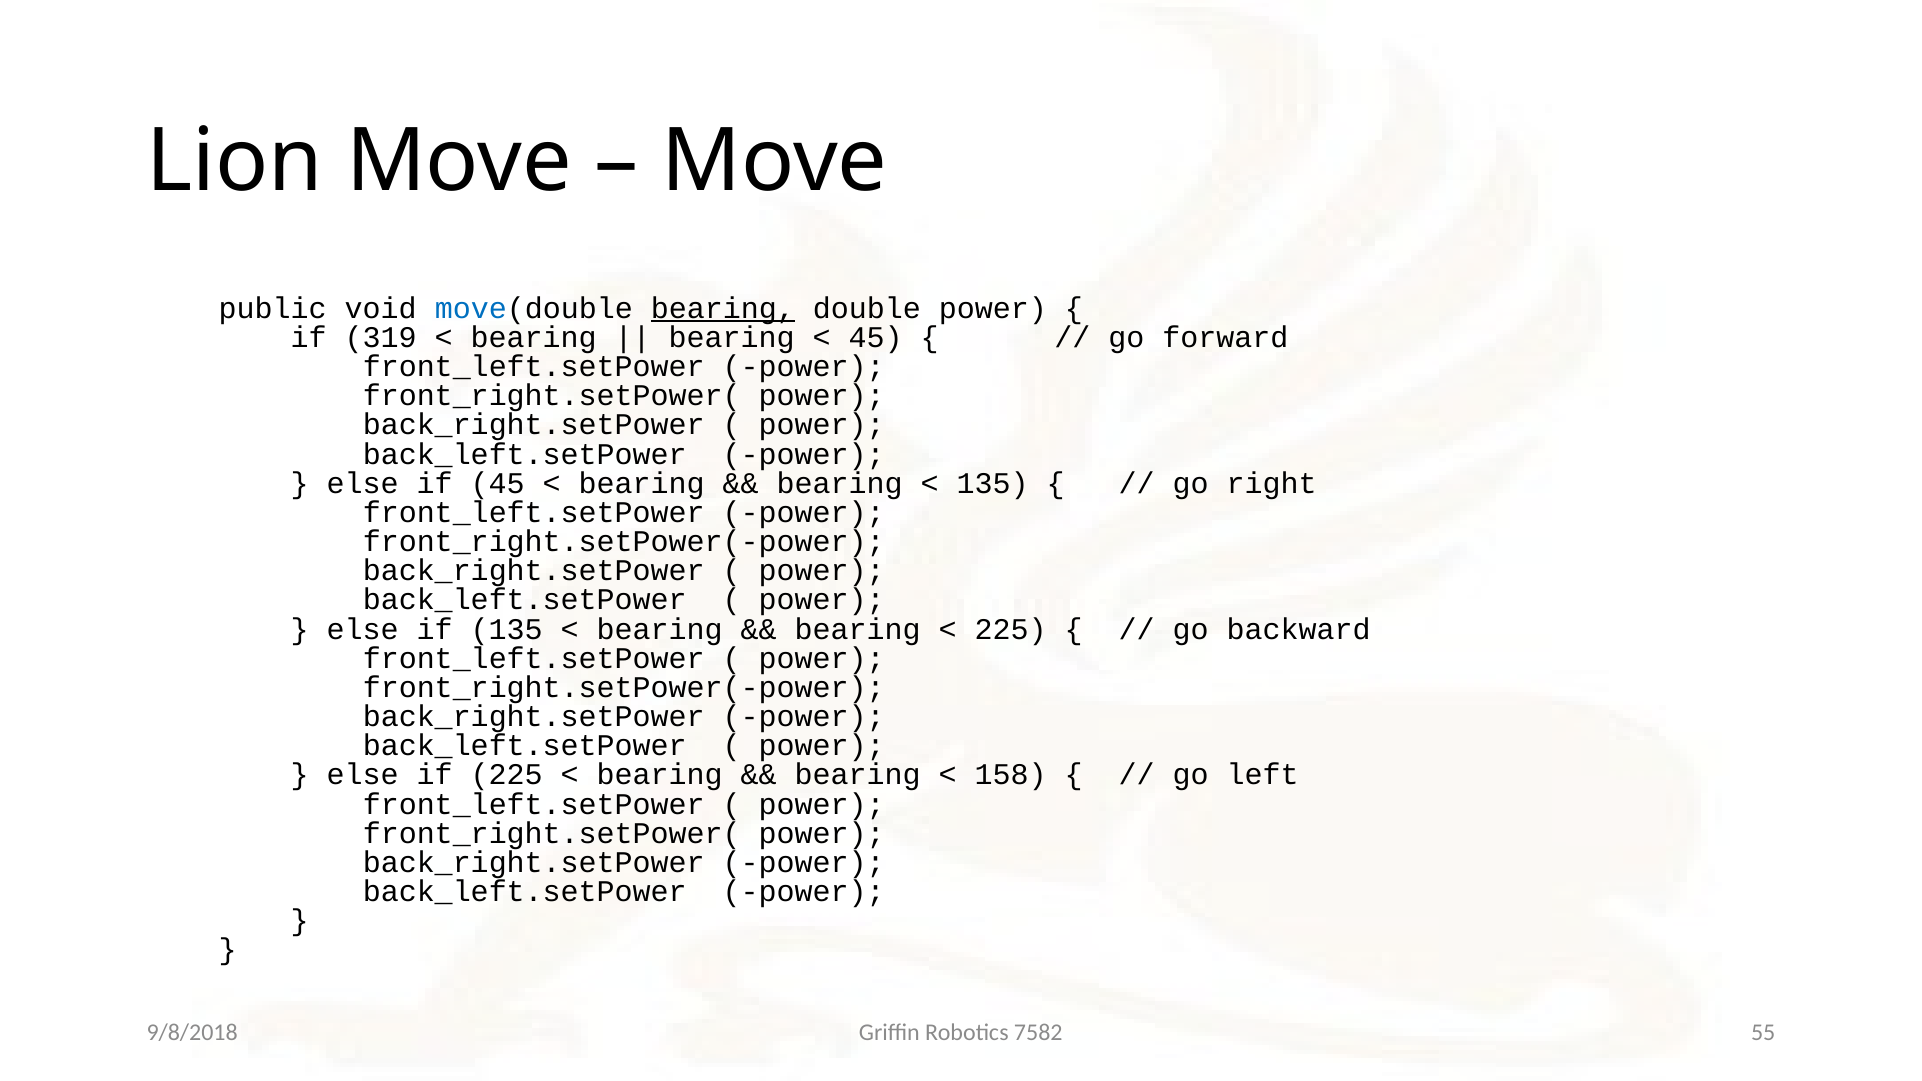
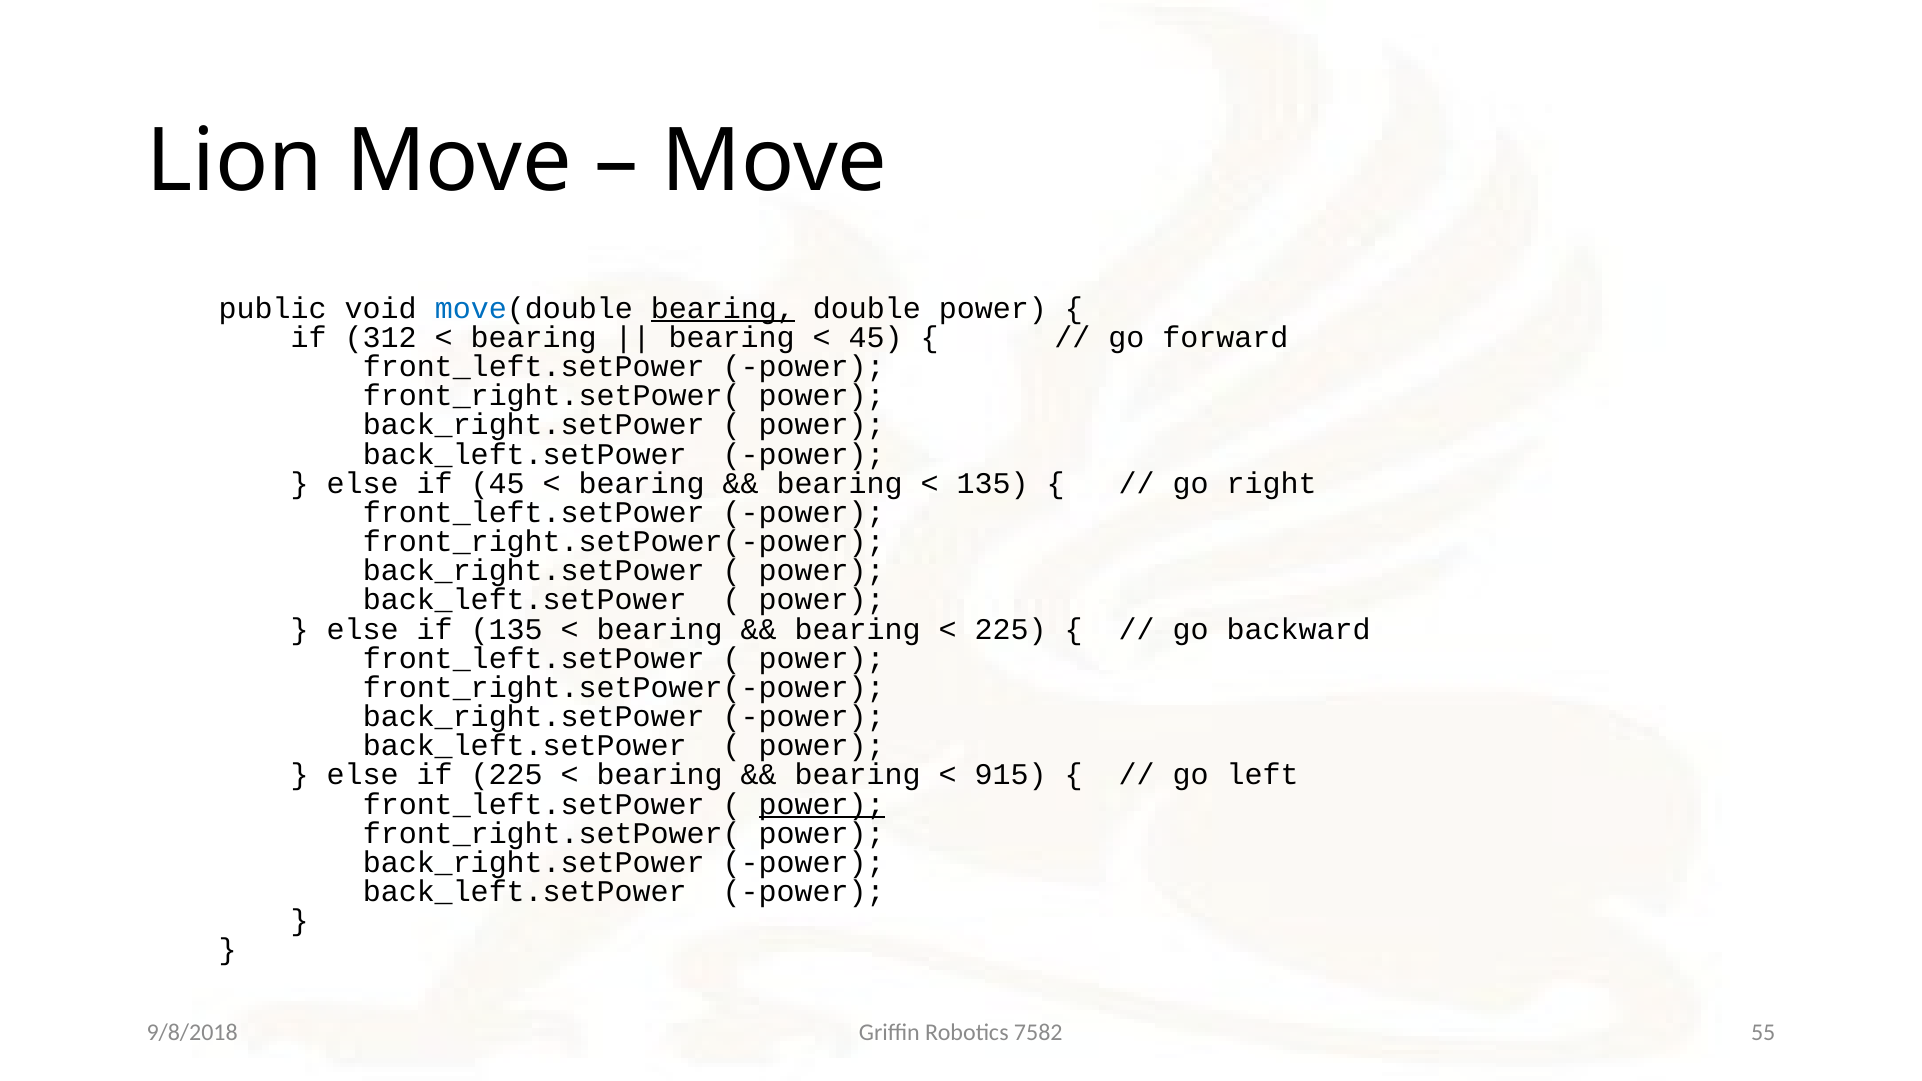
319: 319 -> 312
158: 158 -> 915
power at (822, 804) underline: none -> present
